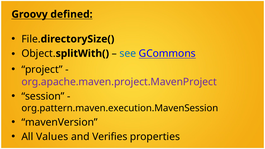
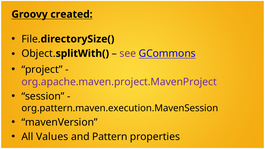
defined: defined -> created
see colour: blue -> purple
Verifies: Verifies -> Pattern
